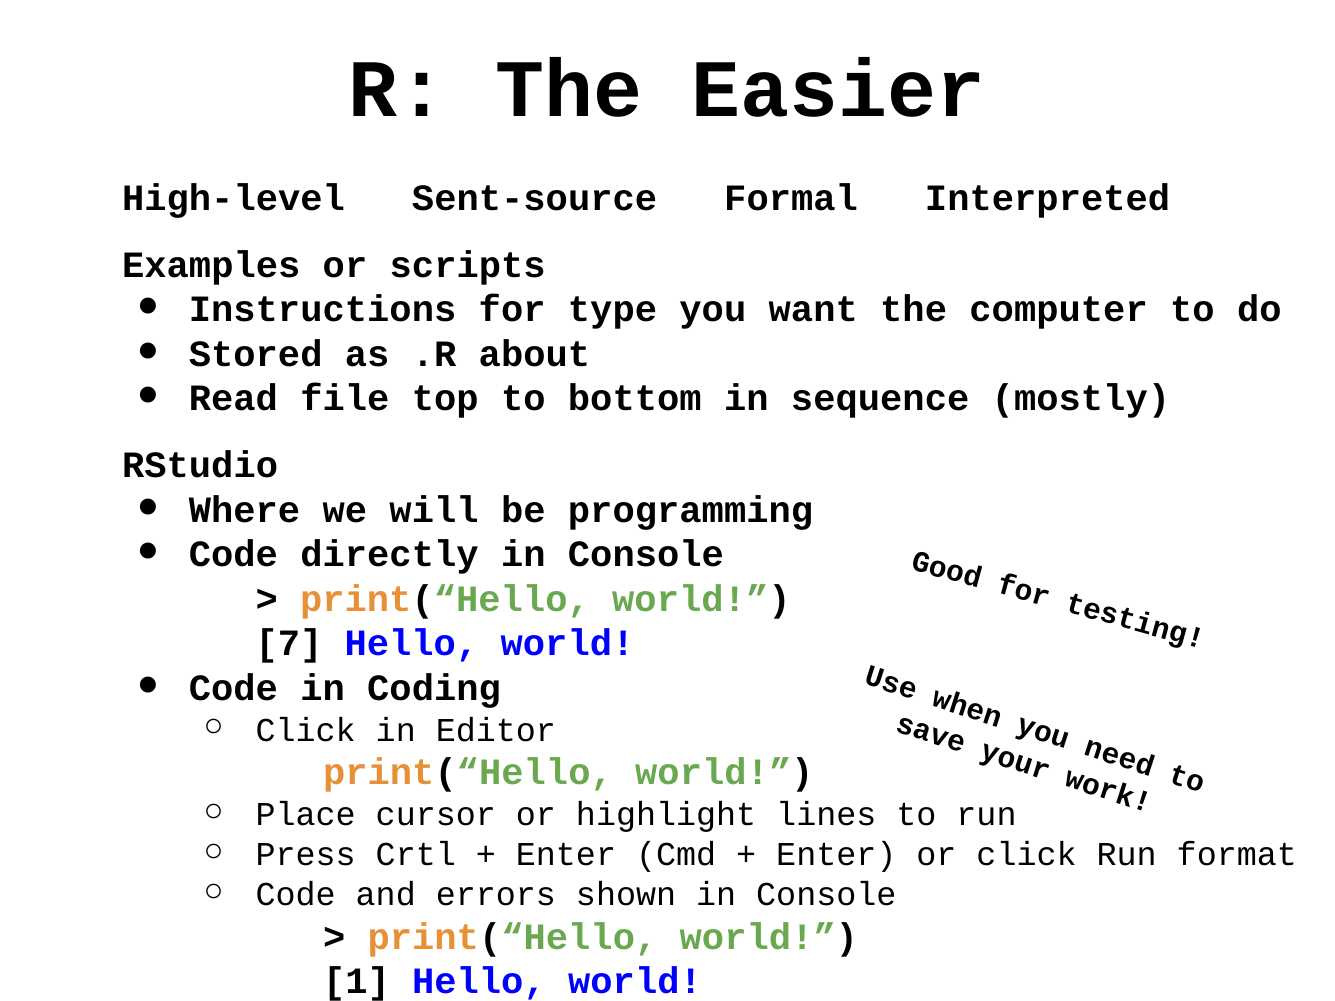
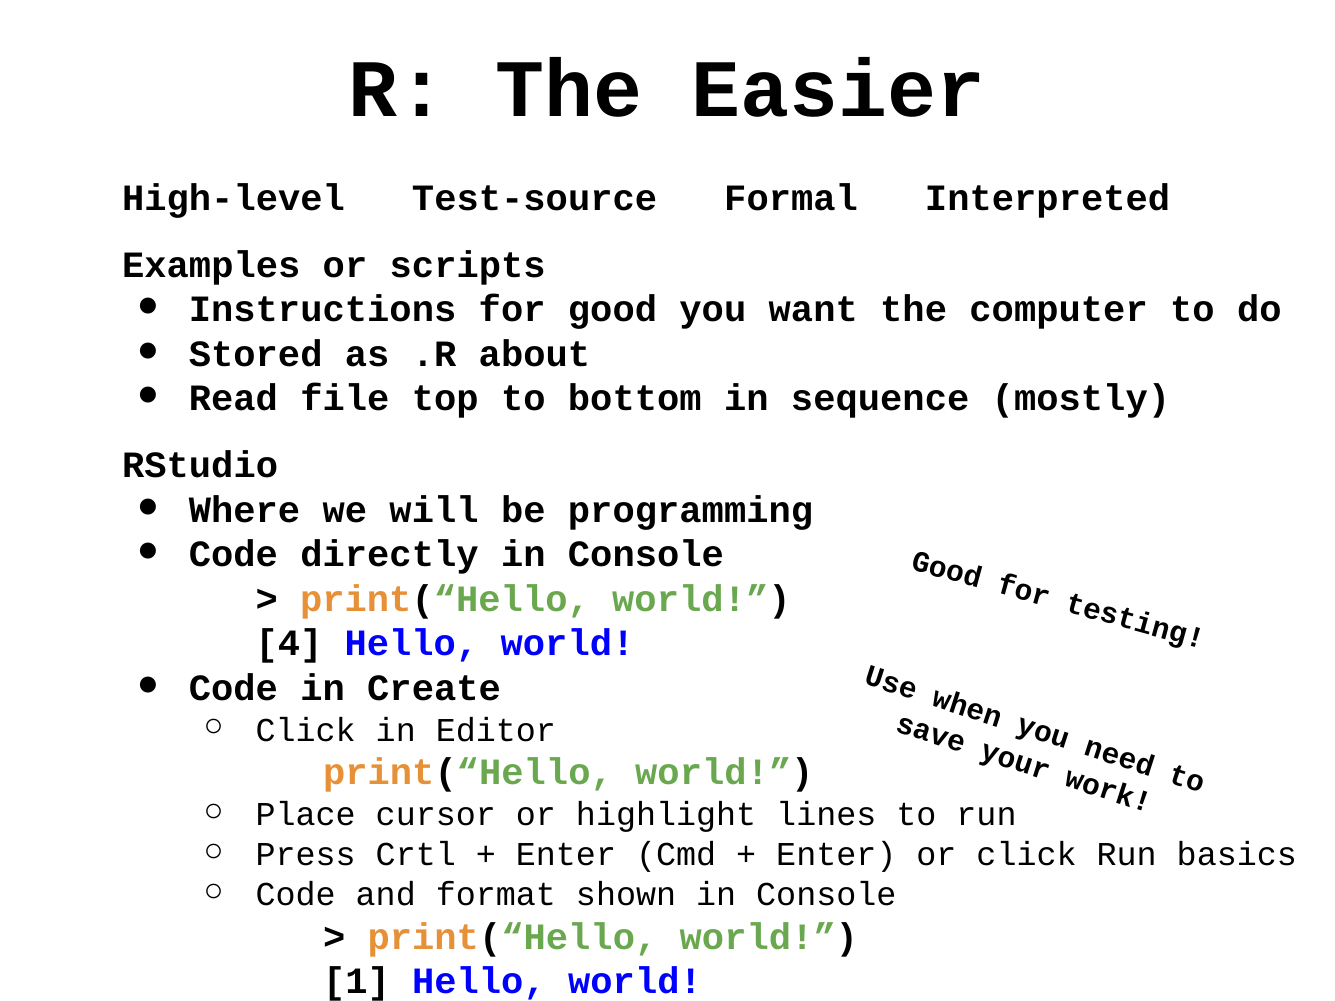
Sent-source: Sent-source -> Test-source
type: type -> good
7: 7 -> 4
Coding: Coding -> Create
format: format -> basics
errors: errors -> format
